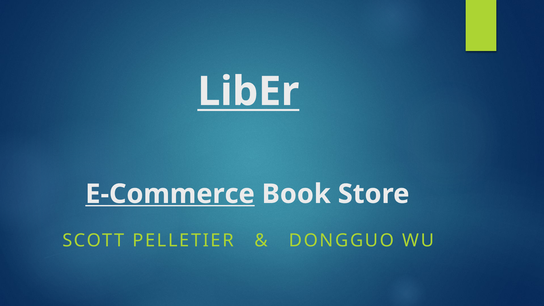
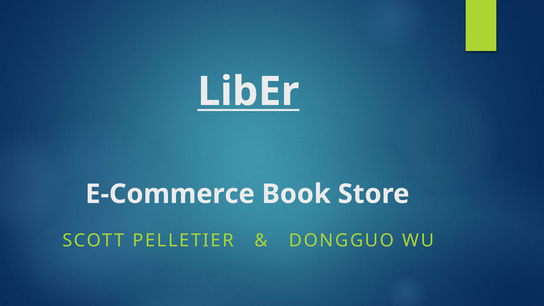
E-Commerce underline: present -> none
